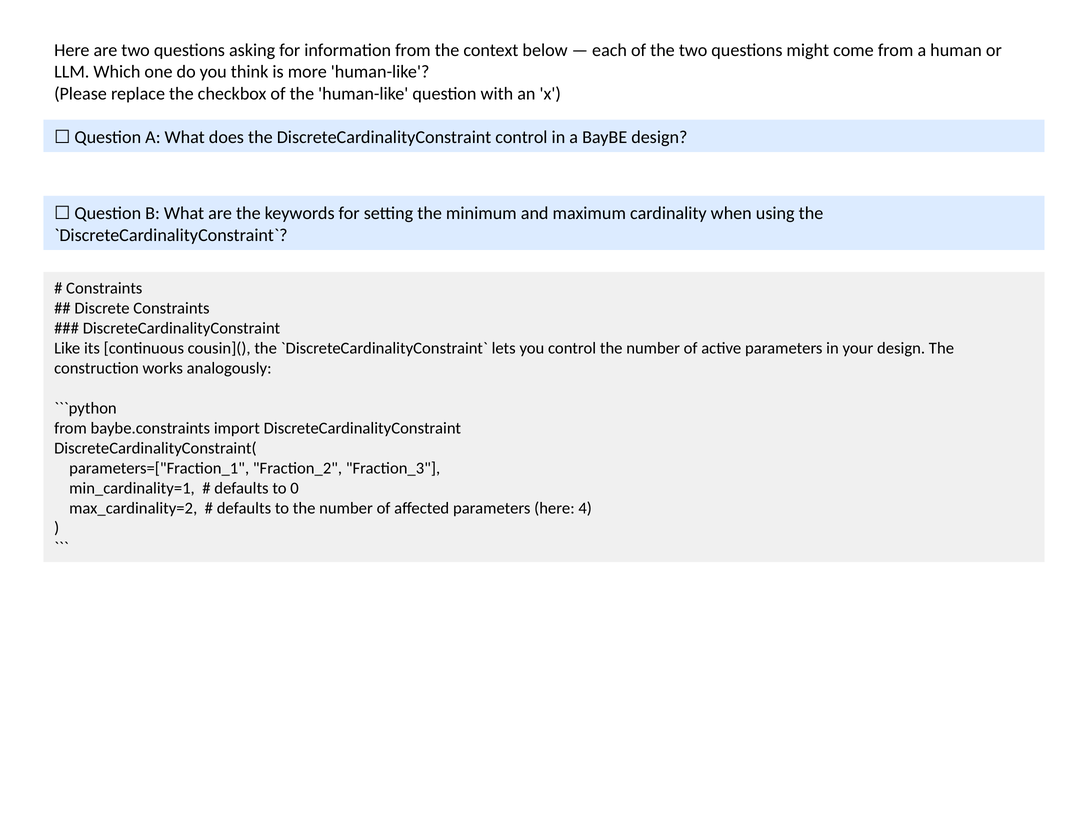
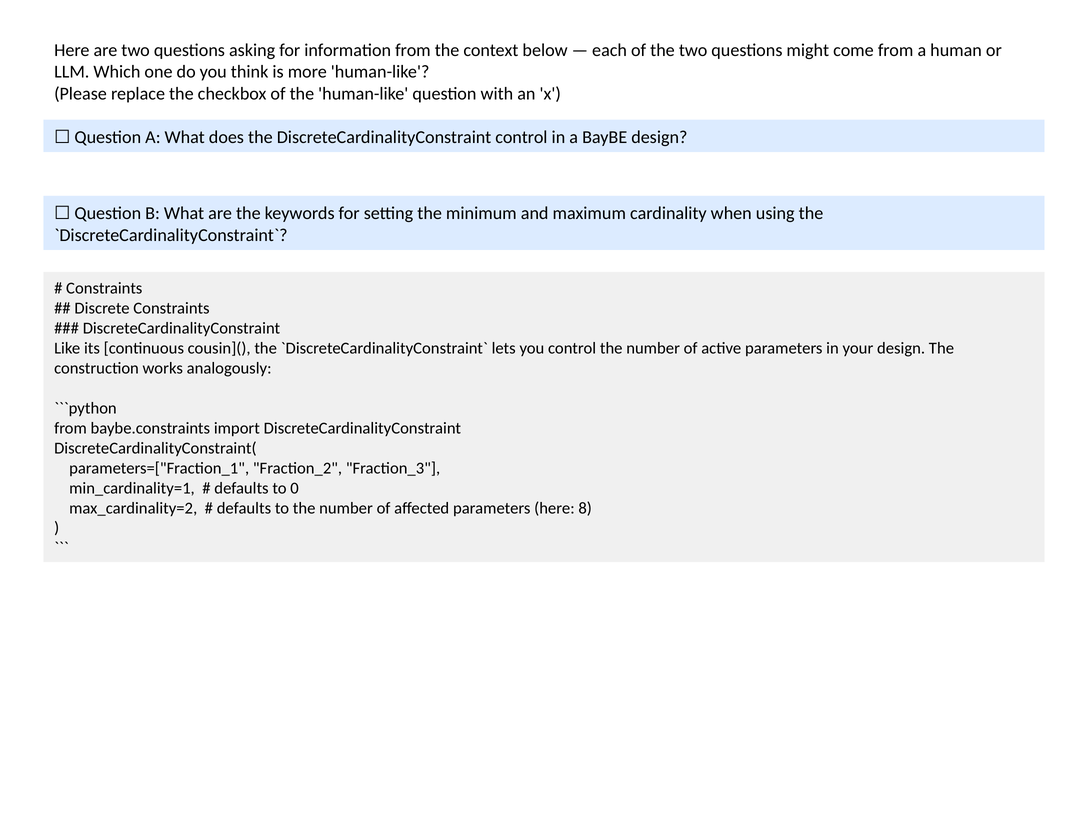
4: 4 -> 8
